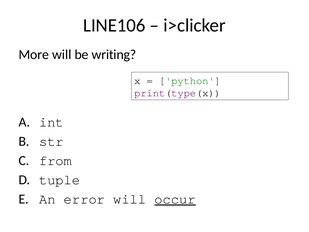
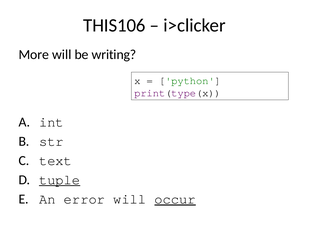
LINE106: LINE106 -> THIS106
from: from -> text
tuple underline: none -> present
